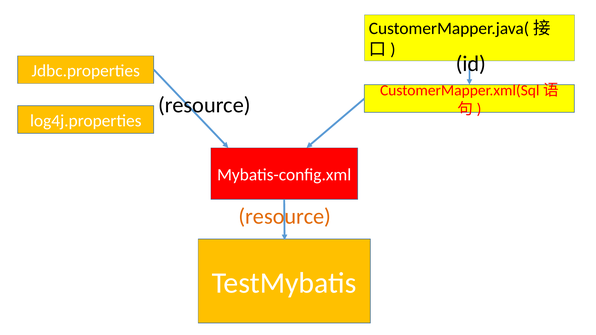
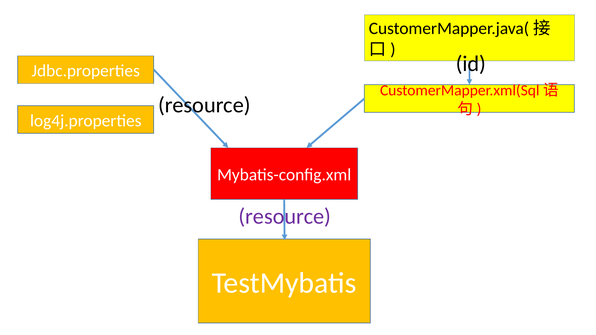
resource at (285, 217) colour: orange -> purple
